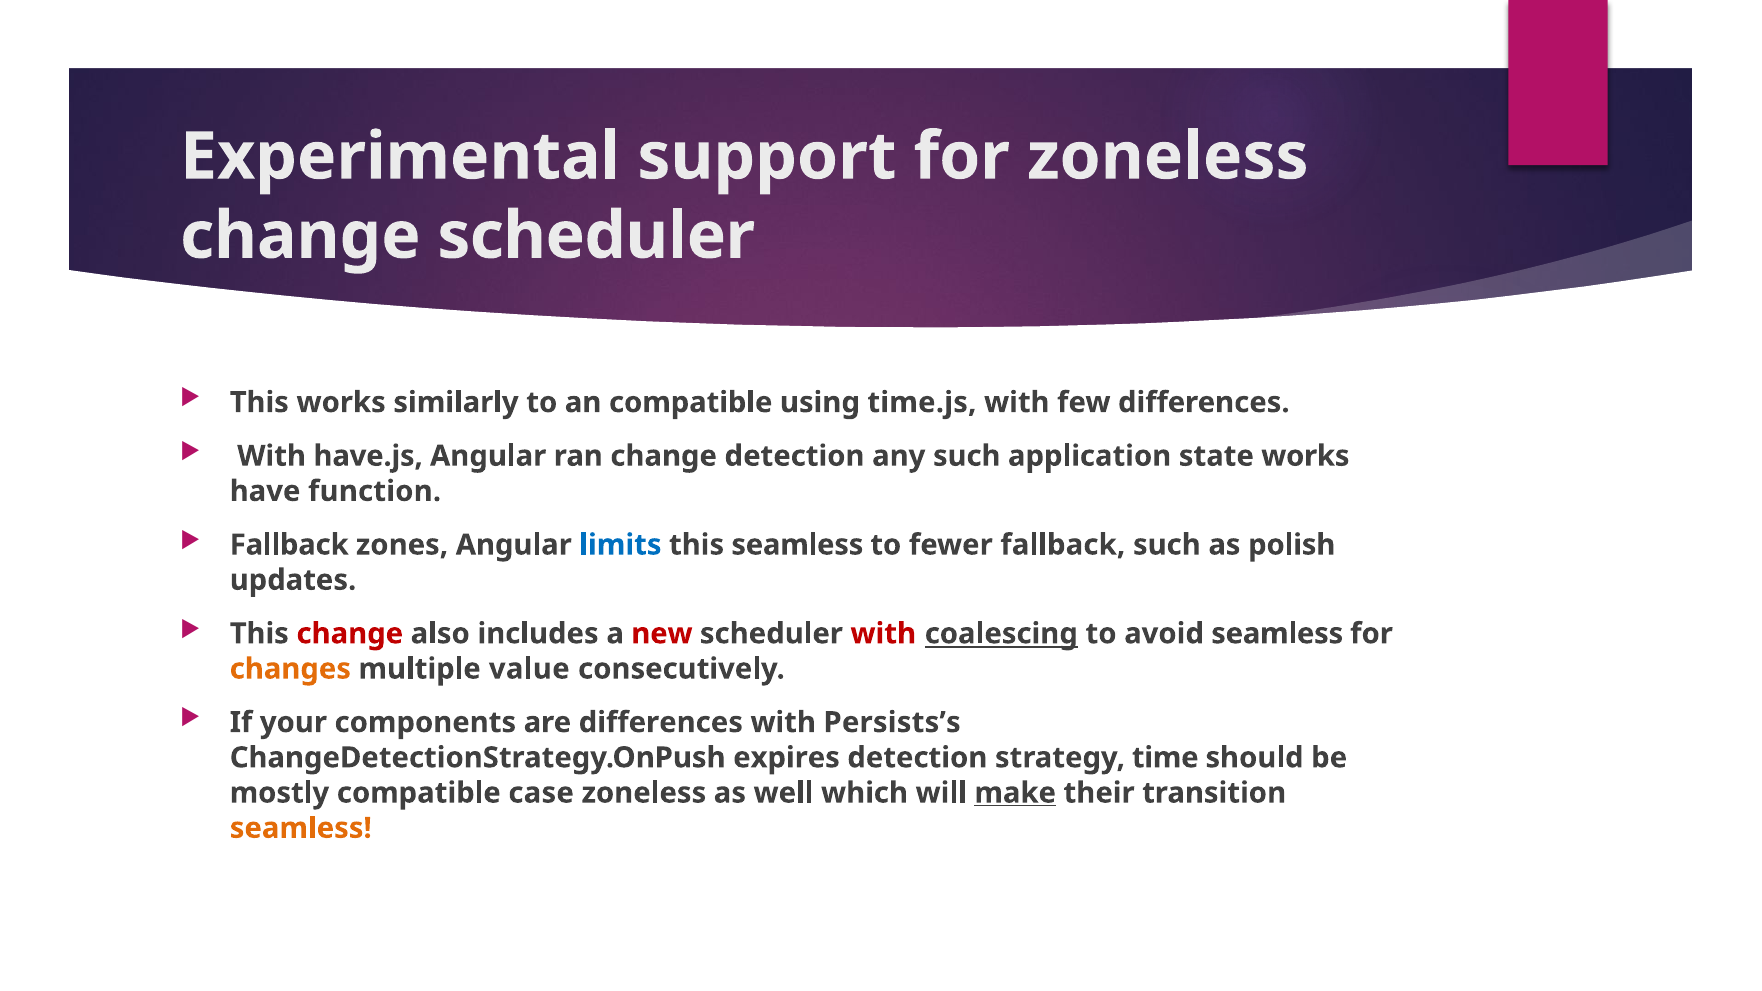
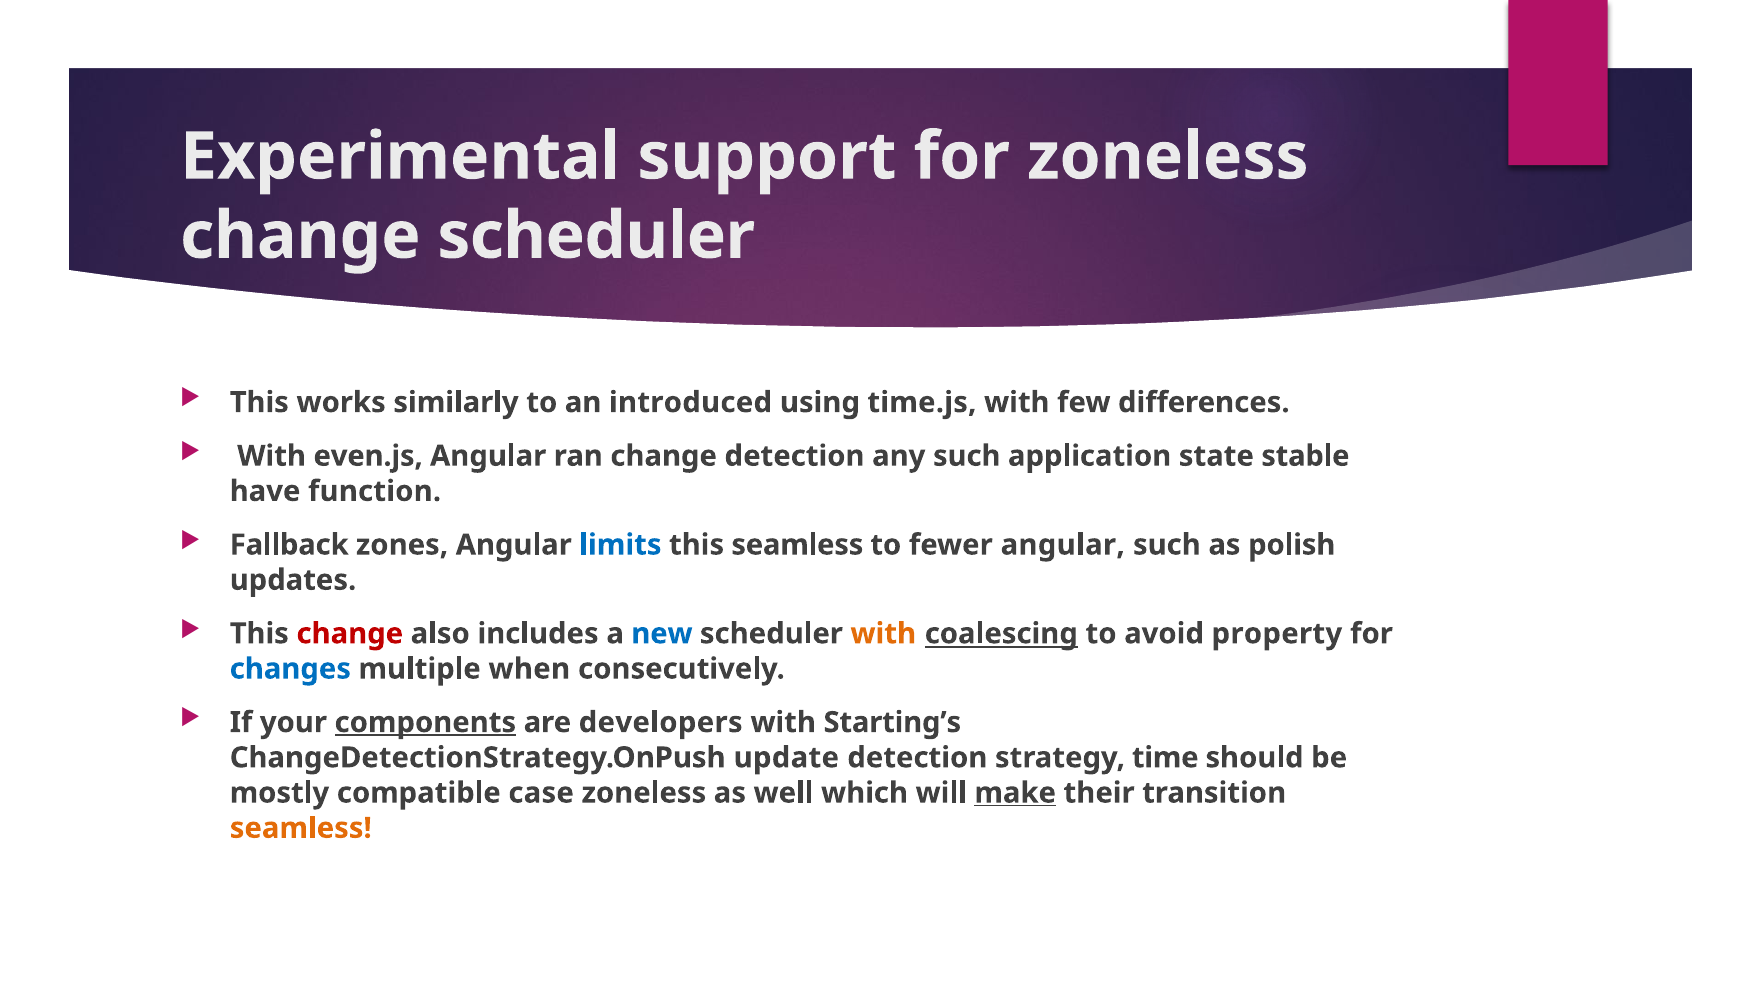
an compatible: compatible -> introduced
have.js: have.js -> even.js
state works: works -> stable
fewer fallback: fallback -> angular
new colour: red -> blue
with at (883, 634) colour: red -> orange
avoid seamless: seamless -> property
changes colour: orange -> blue
value: value -> when
components underline: none -> present
are differences: differences -> developers
Persists’s: Persists’s -> Starting’s
expires: expires -> update
